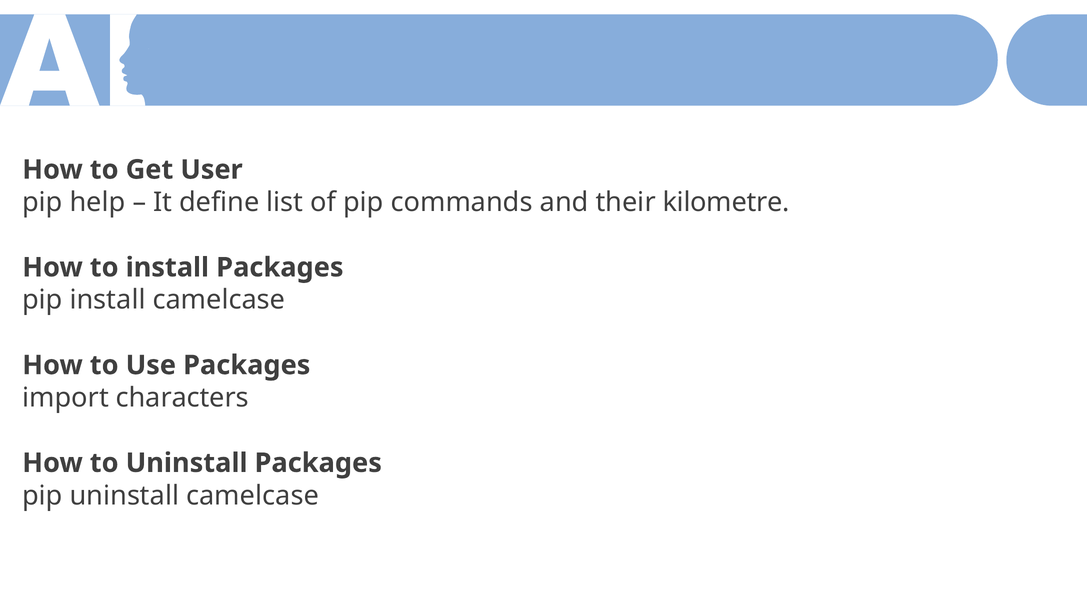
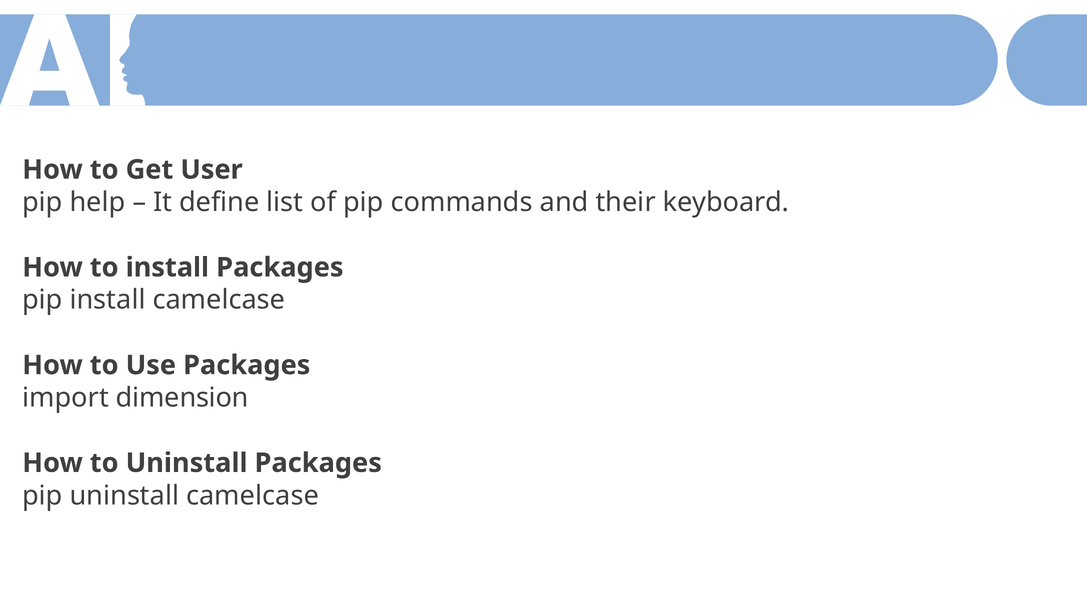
kilometre: kilometre -> keyboard
characters: characters -> dimension
